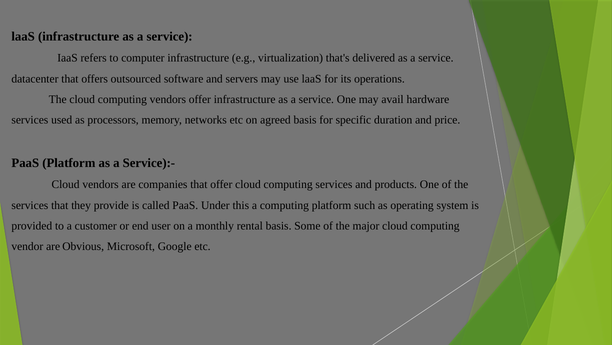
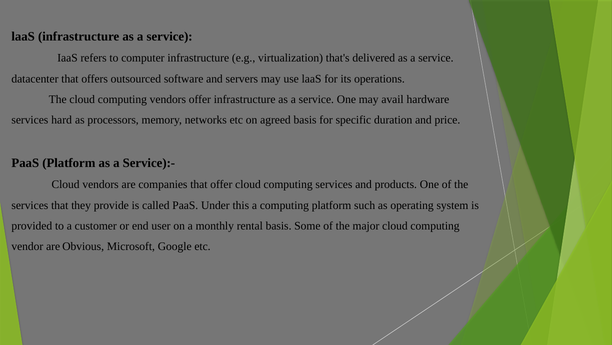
used: used -> hard
